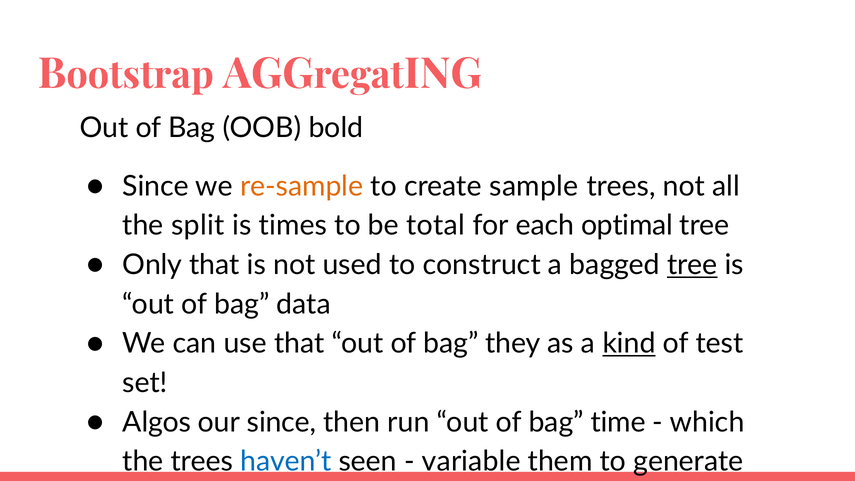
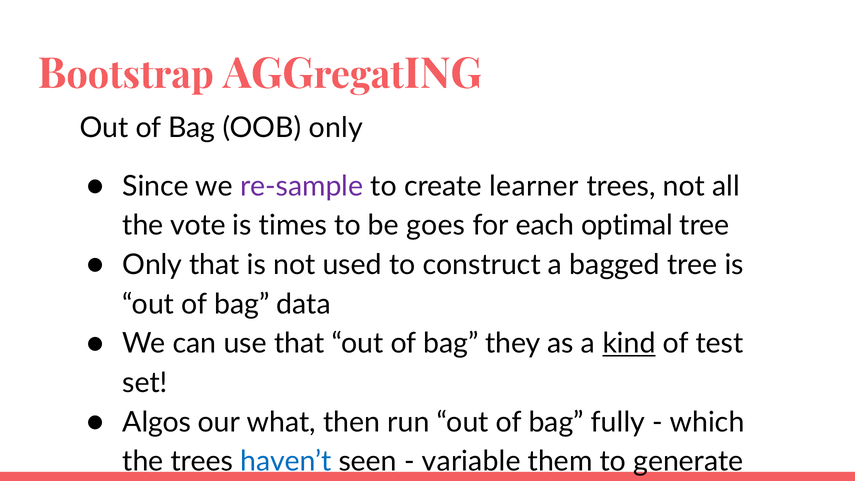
OOB bold: bold -> only
re-sample colour: orange -> purple
sample: sample -> learner
split: split -> vote
total: total -> goes
tree at (692, 265) underline: present -> none
our since: since -> what
time: time -> fully
